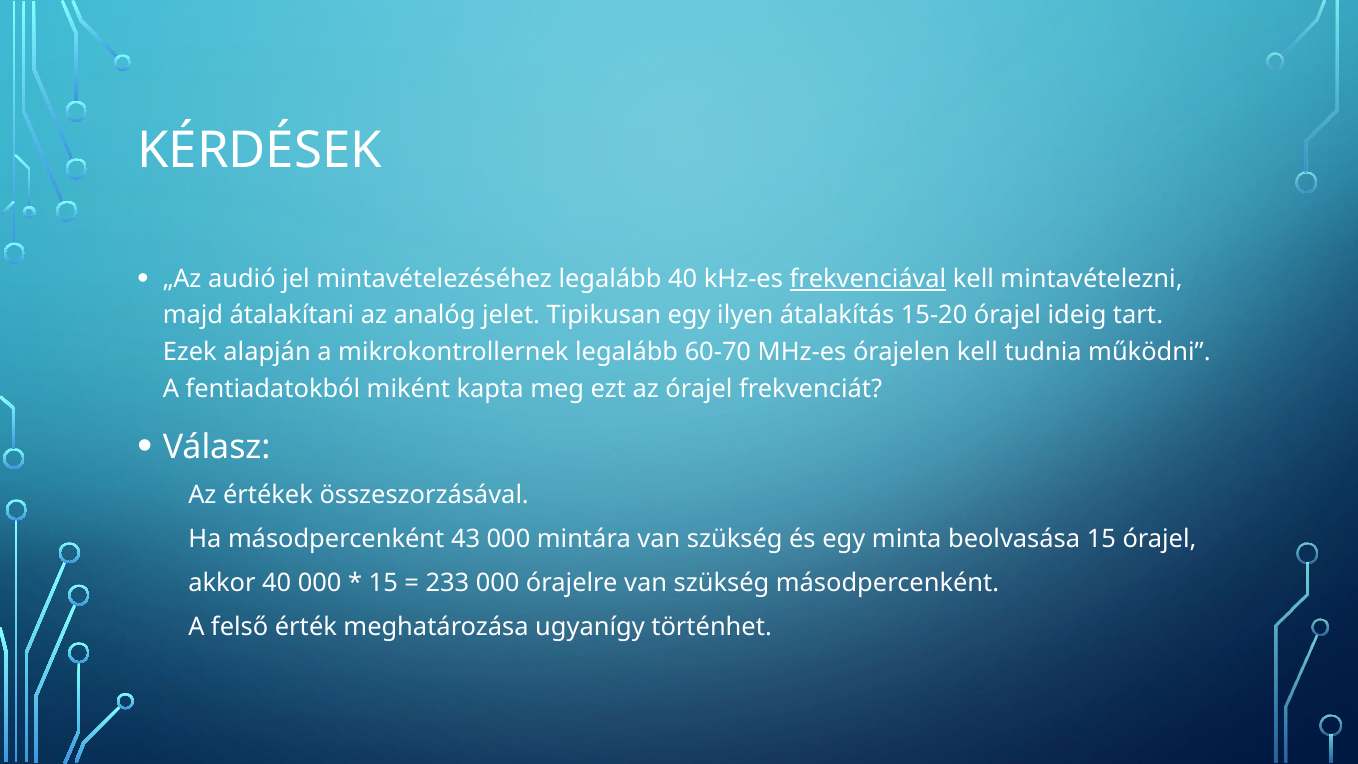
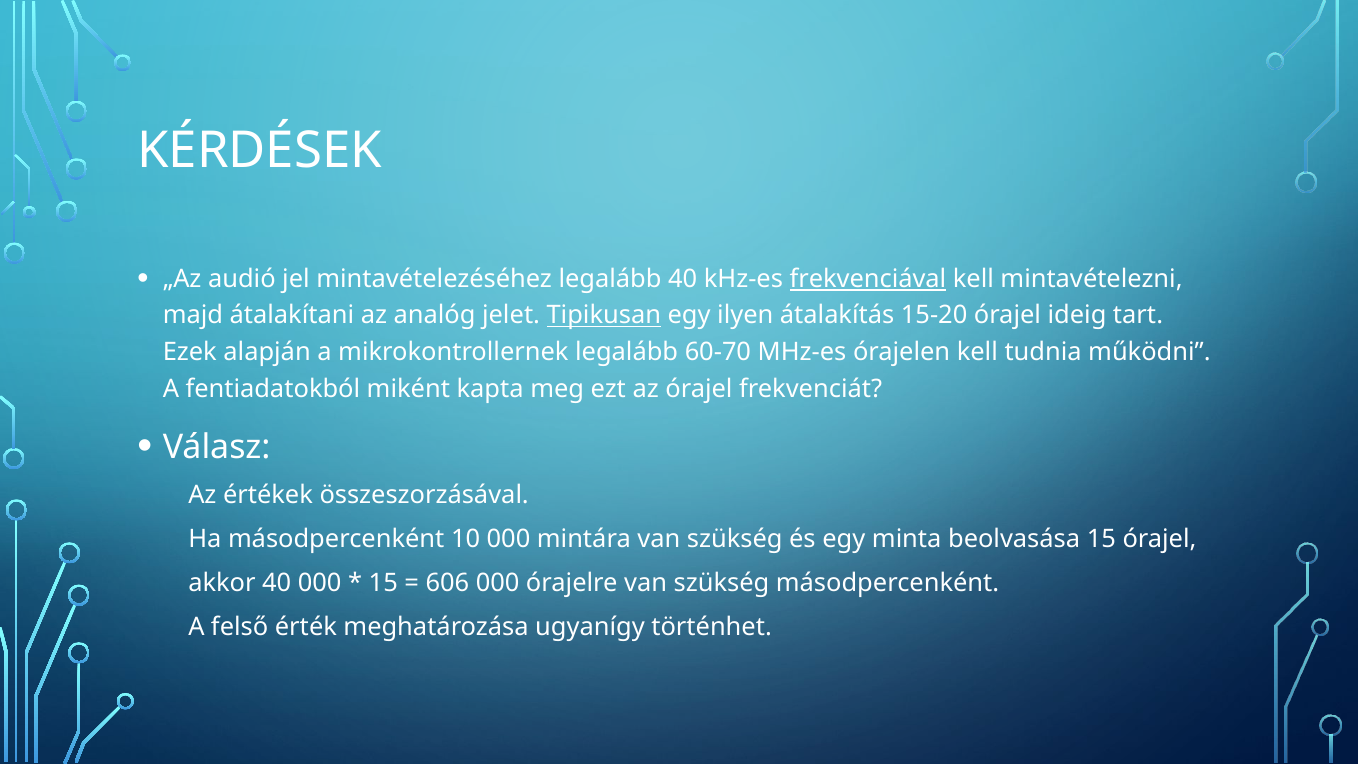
Tipikusan underline: none -> present
43: 43 -> 10
233: 233 -> 606
